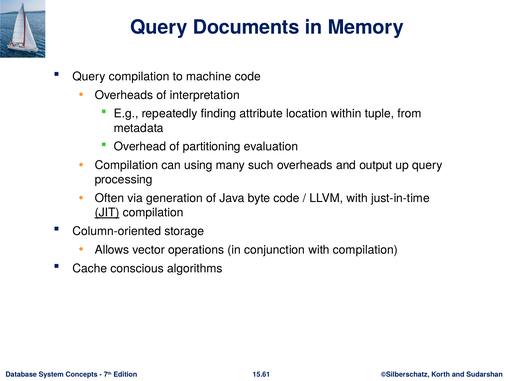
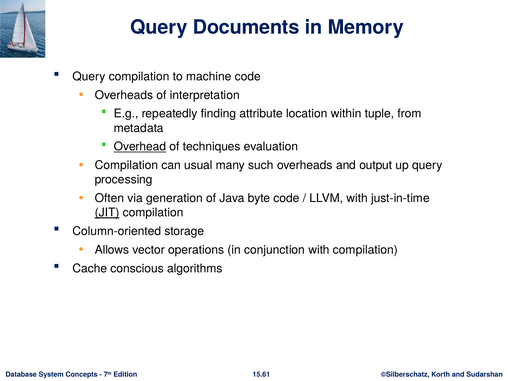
Overhead underline: none -> present
partitioning: partitioning -> techniques
using: using -> usual
